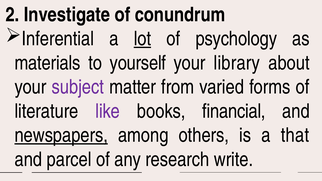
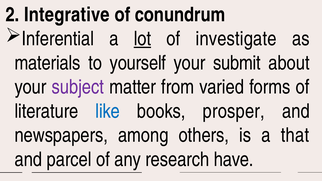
Investigate: Investigate -> Integrative
psychology: psychology -> investigate
library: library -> submit
like colour: purple -> blue
financial: financial -> prosper
newspapers underline: present -> none
write: write -> have
